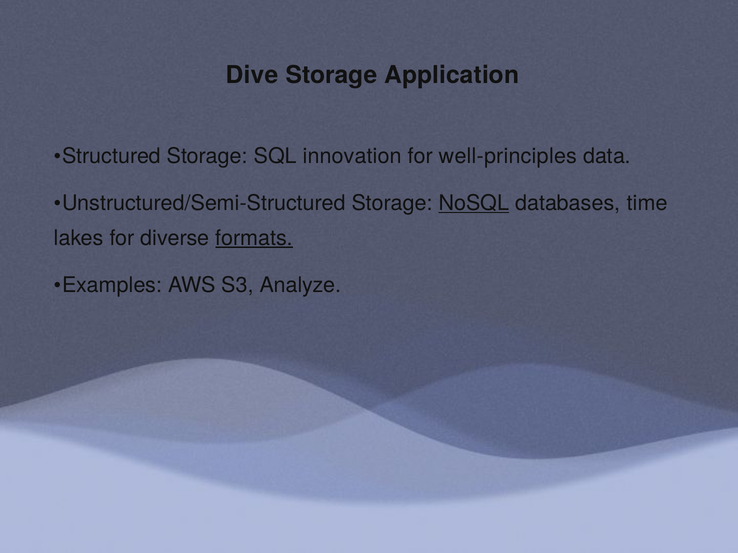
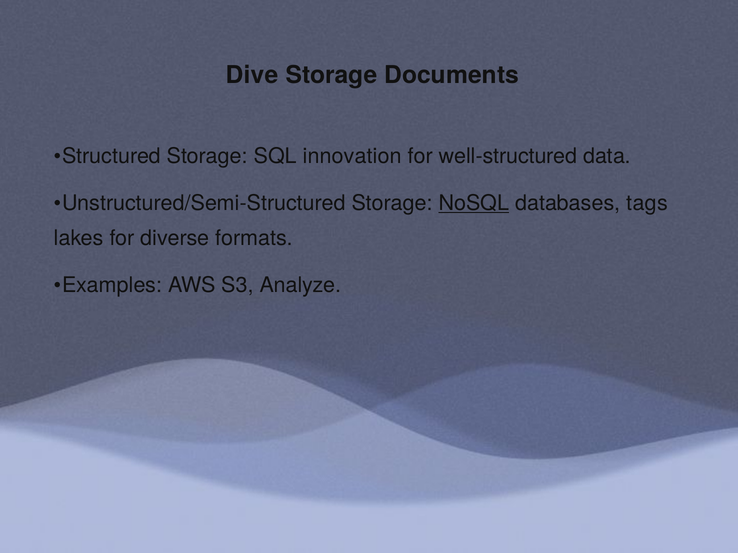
Application: Application -> Documents
well-principles: well-principles -> well-structured
time: time -> tags
formats underline: present -> none
